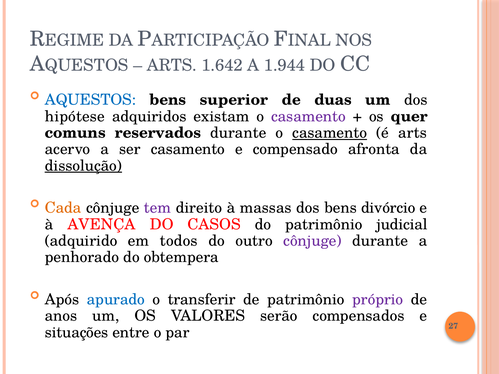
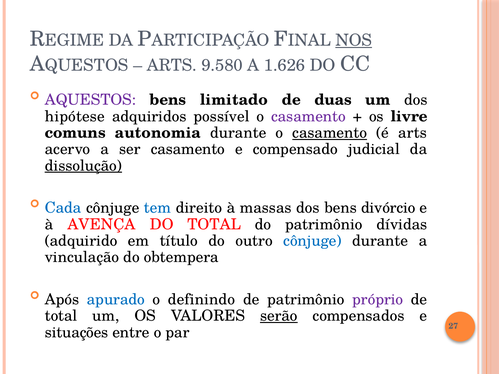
NOS underline: none -> present
1.642: 1.642 -> 9.580
1.944: 1.944 -> 1.626
AQUESTOS colour: blue -> purple
superior: superior -> limitado
existam: existam -> possível
quer: quer -> livre
reservados: reservados -> autonomia
afronta: afronta -> judicial
Cada colour: orange -> blue
tem colour: purple -> blue
DO CASOS: CASOS -> TOTAL
judicial: judicial -> dívidas
todos: todos -> título
cônjuge at (312, 241) colour: purple -> blue
penhorado: penhorado -> vinculação
transferir: transferir -> definindo
anos at (61, 316): anos -> total
serão underline: none -> present
